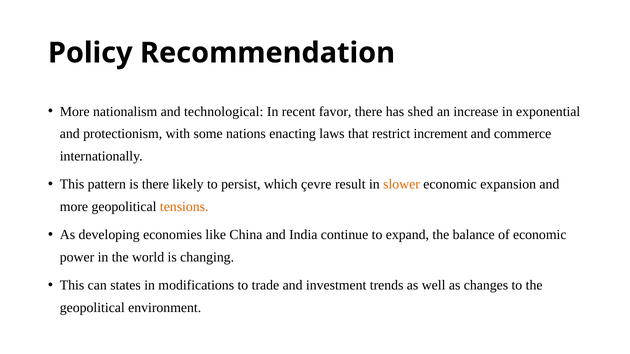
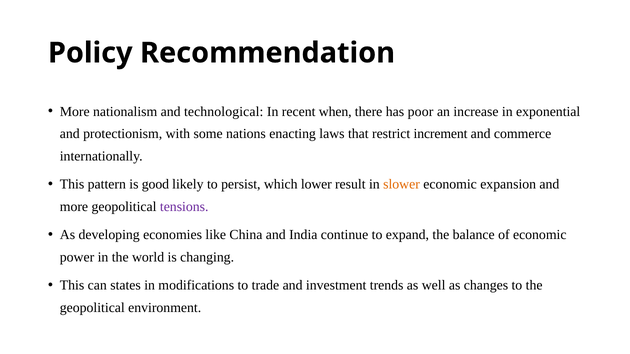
favor: favor -> when
shed: shed -> poor
is there: there -> good
çevre: çevre -> lower
tensions colour: orange -> purple
